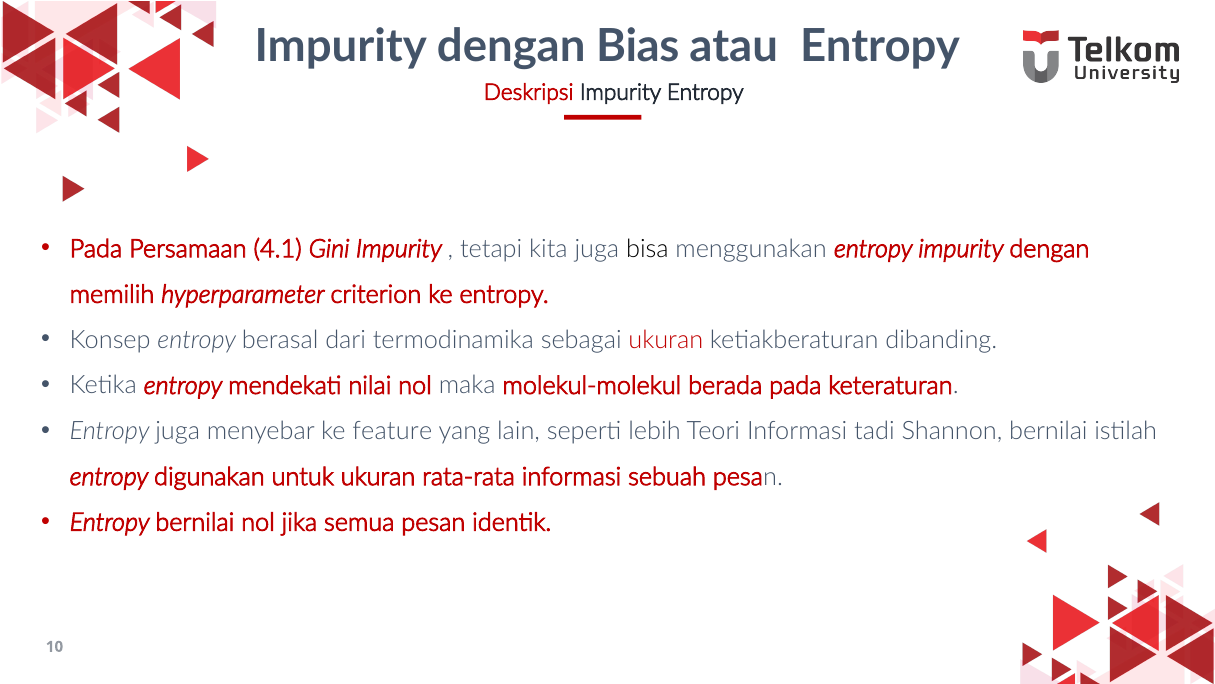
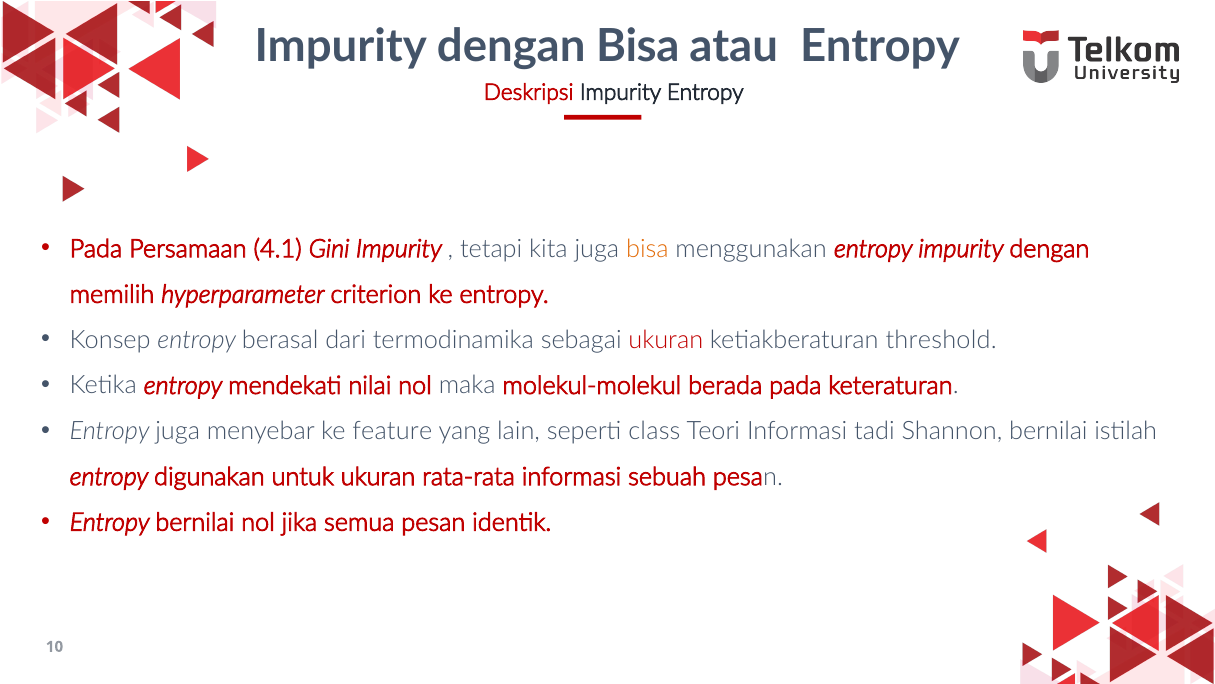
dengan Bias: Bias -> Bisa
bisa at (647, 249) colour: black -> orange
dibanding: dibanding -> threshold
lebih: lebih -> class
